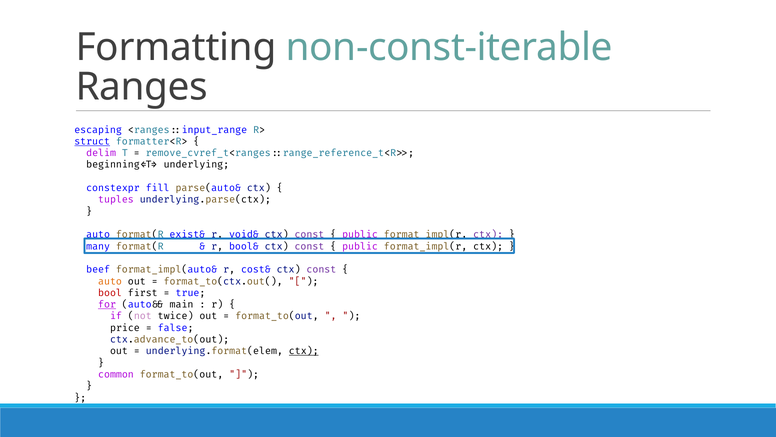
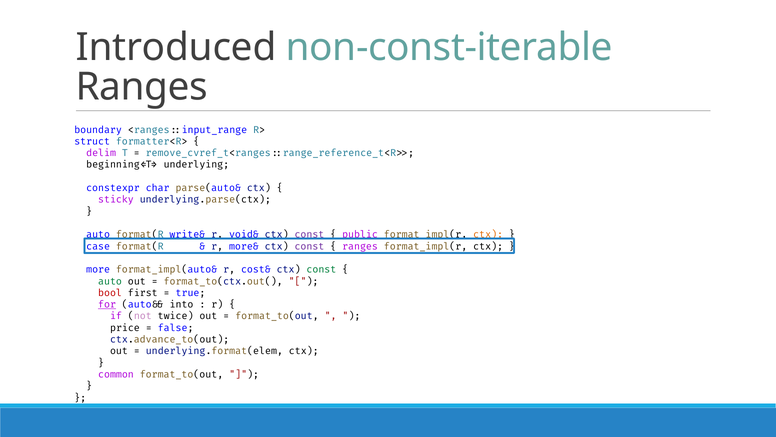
Formatting: Formatting -> Introduced
escaping: escaping -> boundary
struct underline: present -> none
fill: fill -> char
tuples: tuples -> sticky
exist&: exist& -> write&
ctx at (488, 234) colour: purple -> orange
many: many -> case
bool&: bool& -> more&
public at (360, 246): public -> ranges
beef: beef -> more
const at (321, 269) colour: purple -> green
auto at (110, 281) colour: orange -> green
main: main -> into
ctx at (304, 351) underline: present -> none
